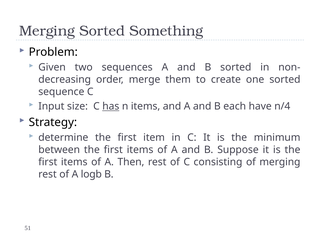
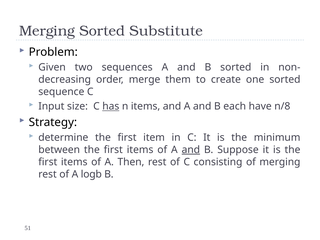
Something: Something -> Substitute
n/4: n/4 -> n/8
and at (191, 150) underline: none -> present
